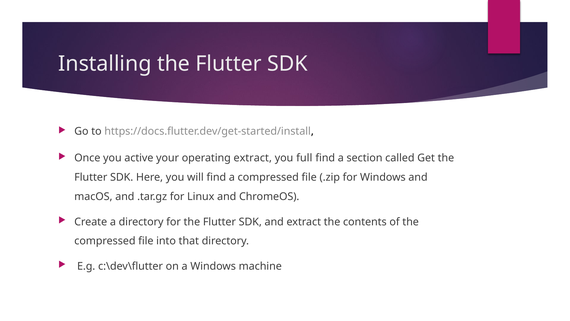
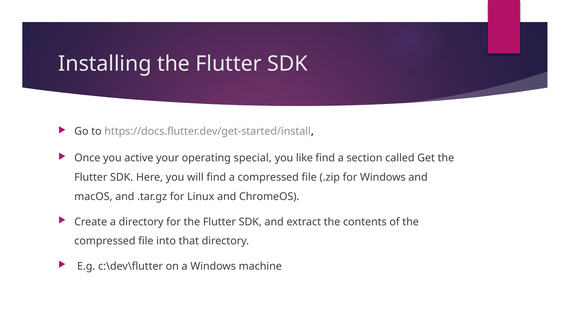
operating extract: extract -> special
full: full -> like
